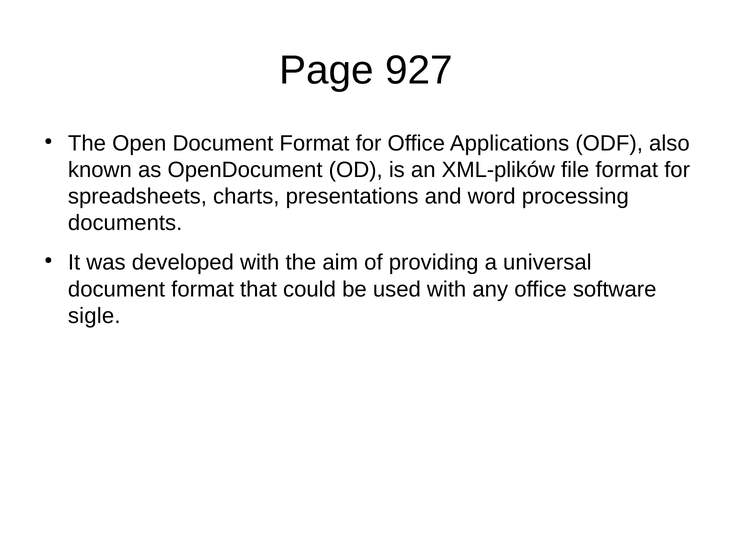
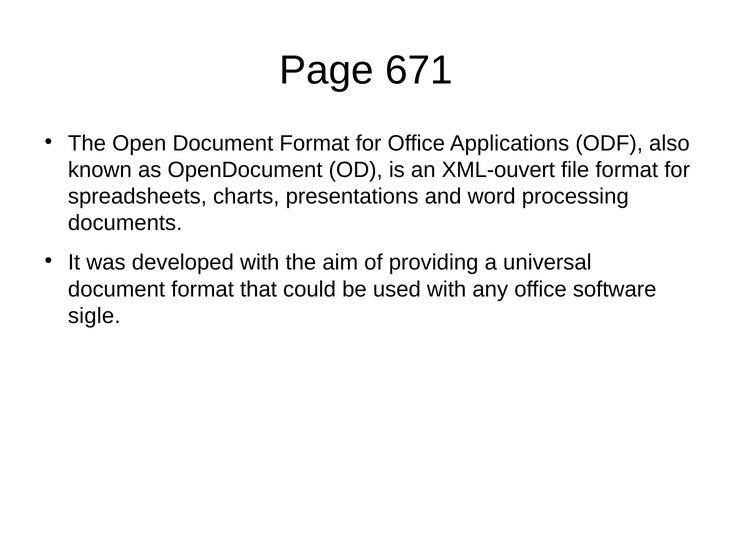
927: 927 -> 671
XML-plików: XML-plików -> XML-ouvert
